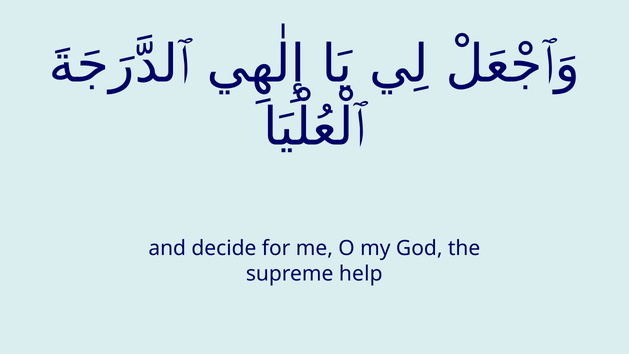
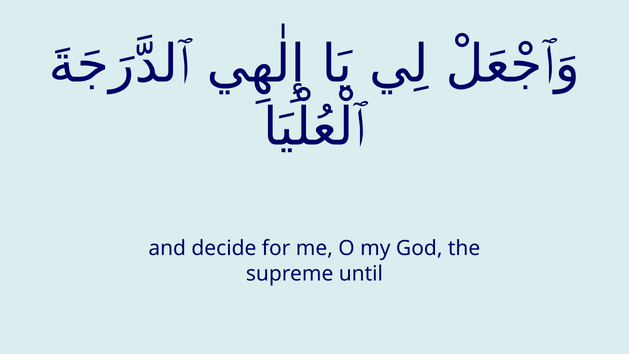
help: help -> until
